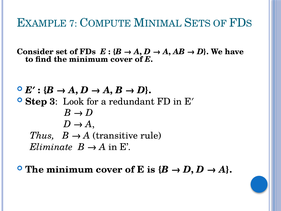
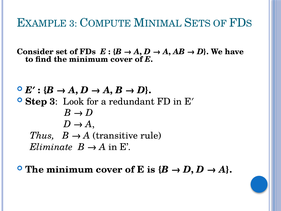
7 at (73, 24): 7 -> 3
